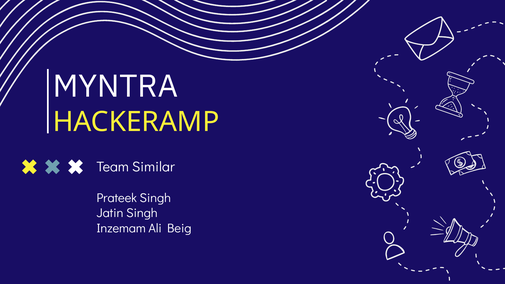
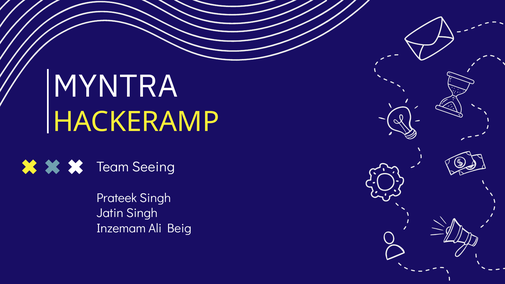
Similar: Similar -> Seeing
